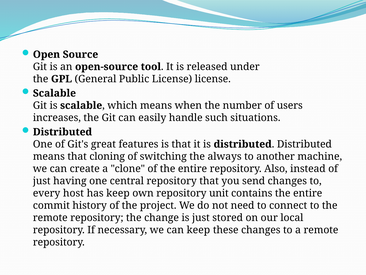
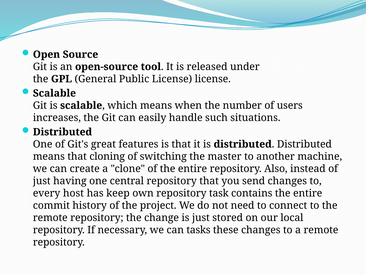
always: always -> master
unit: unit -> task
can keep: keep -> tasks
